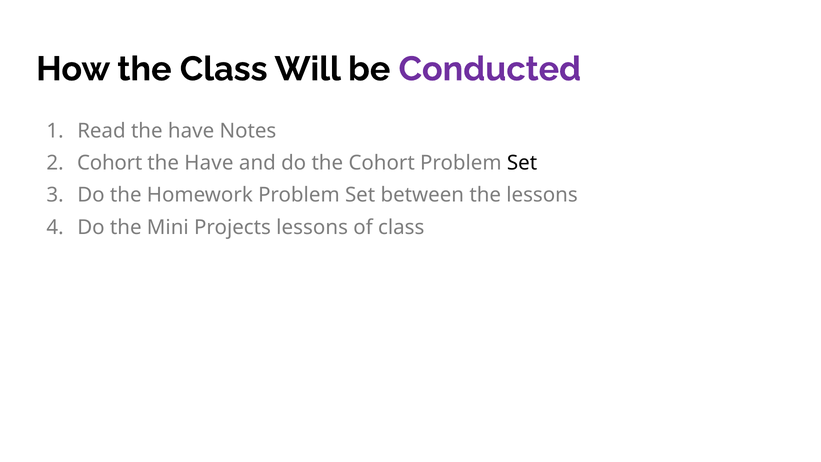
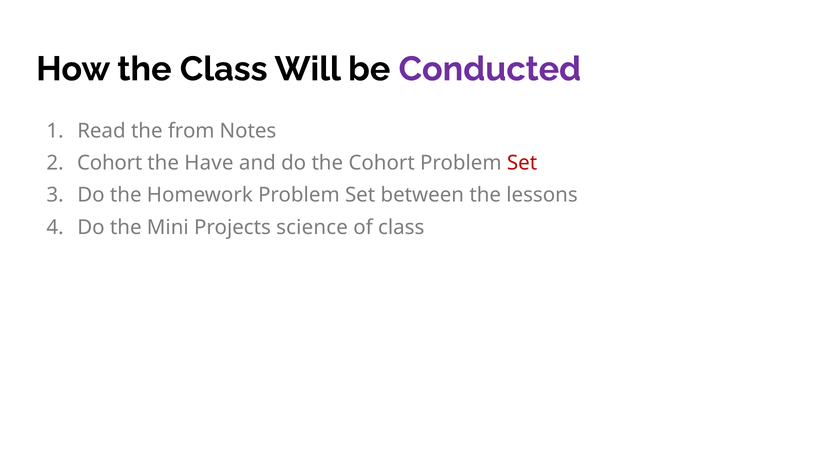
Read the have: have -> from
Set at (522, 163) colour: black -> red
Projects lessons: lessons -> science
